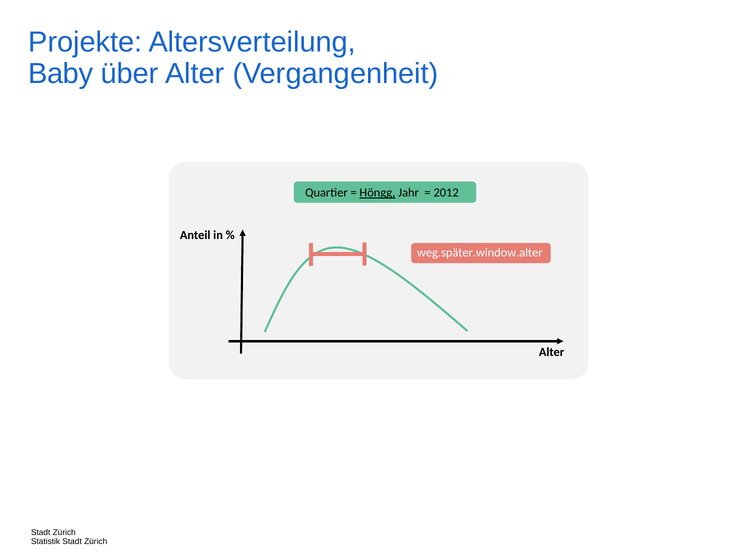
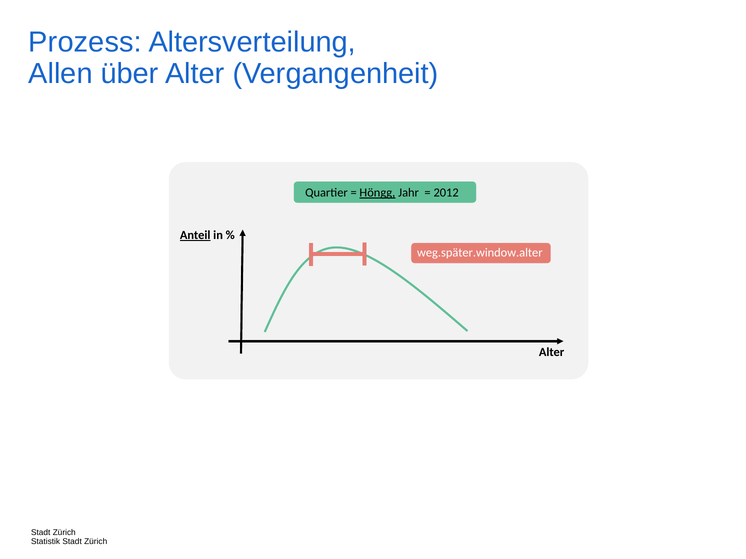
Projekte: Projekte -> Prozess
Baby: Baby -> Allen
Anteil underline: none -> present
